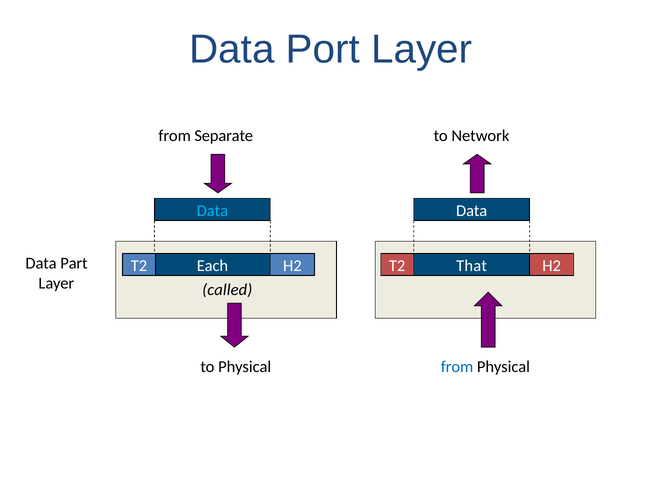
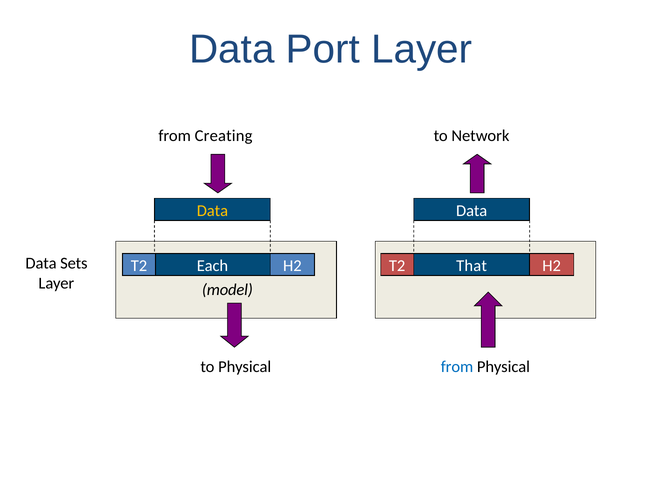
Separate: Separate -> Creating
Data at (212, 211) colour: light blue -> yellow
Part: Part -> Sets
called: called -> model
